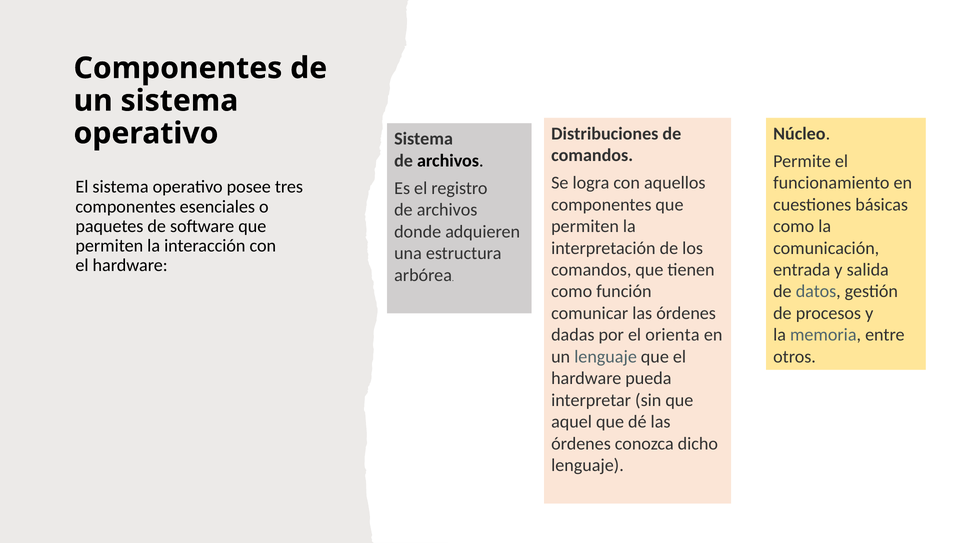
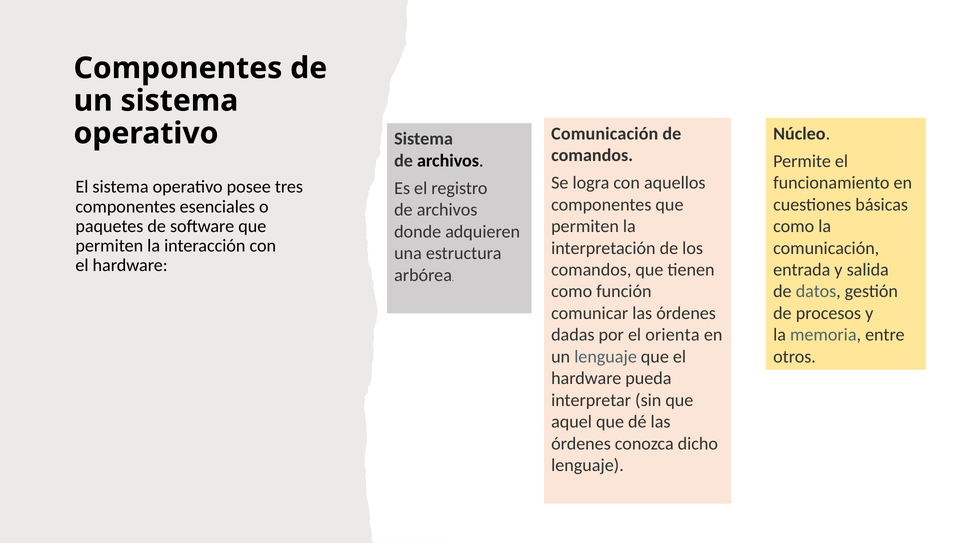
Distribuciones at (605, 134): Distribuciones -> Comunicación
